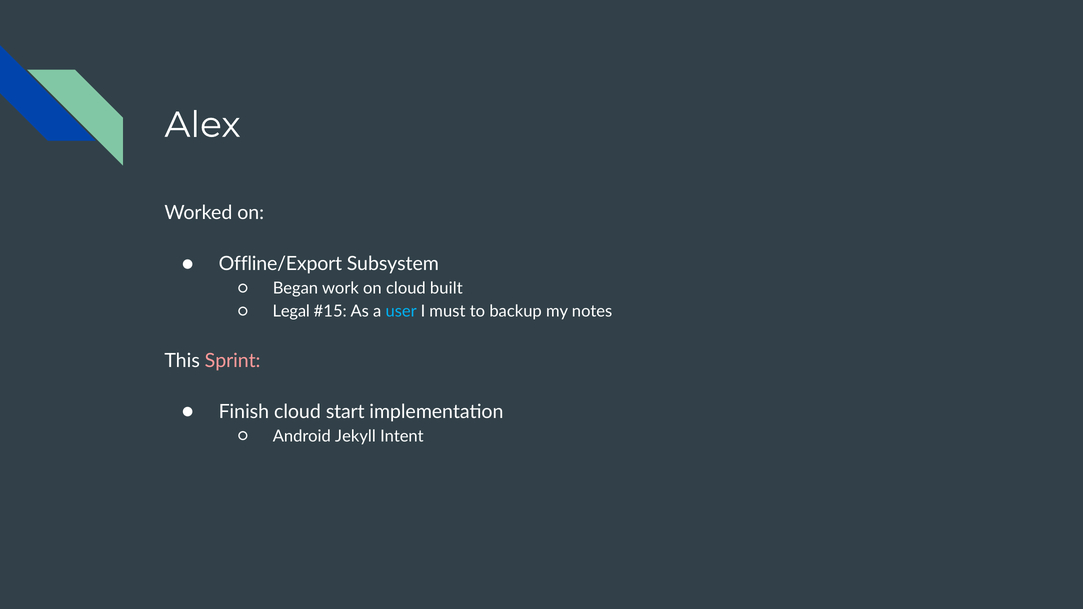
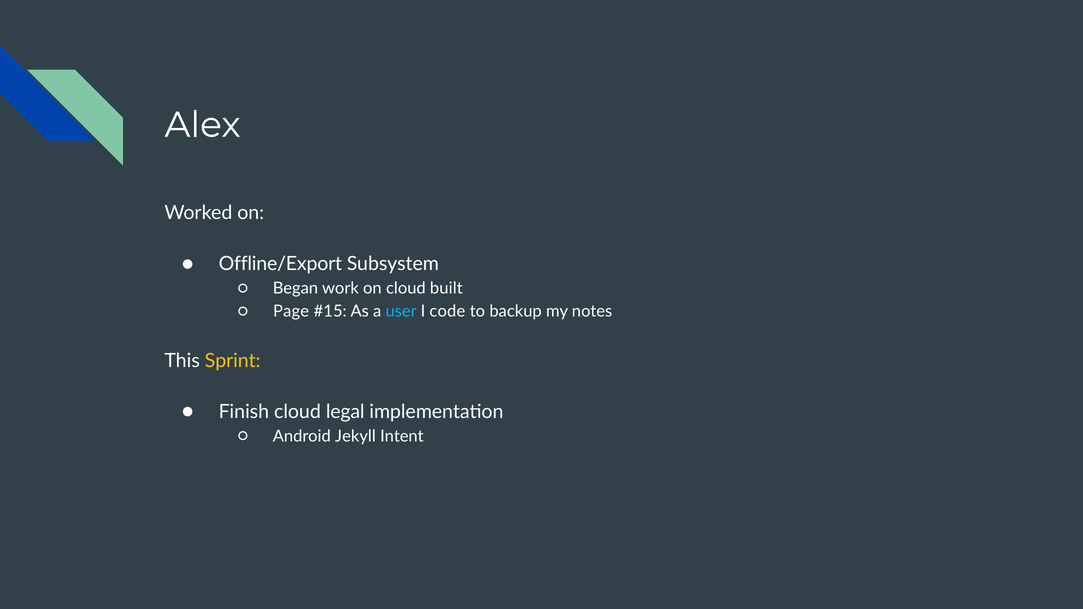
Legal: Legal -> Page
must: must -> code
Sprint colour: pink -> yellow
start: start -> legal
